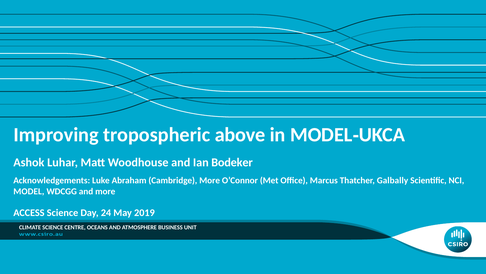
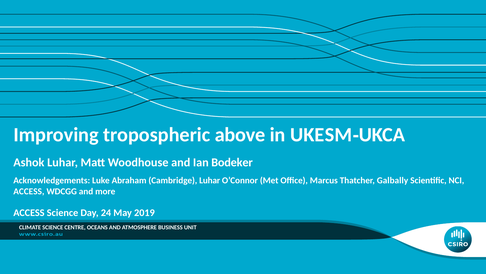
in MODEL: MODEL -> UKESM
Cambridge More: More -> Luhar
MODEL at (29, 191): MODEL -> ACCESS
